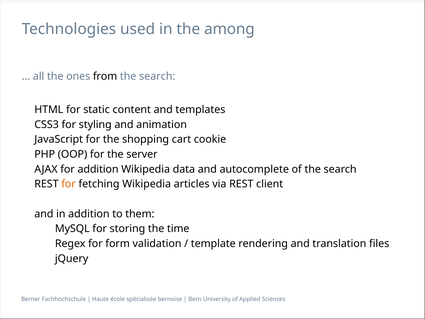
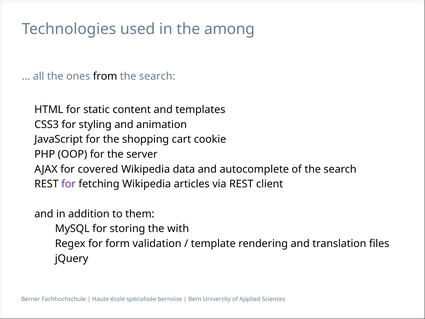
for addition: addition -> covered
for at (69, 184) colour: orange -> purple
time: time -> with
